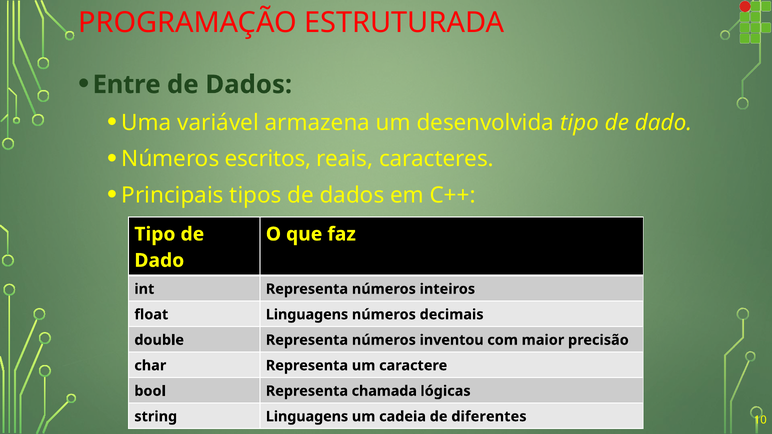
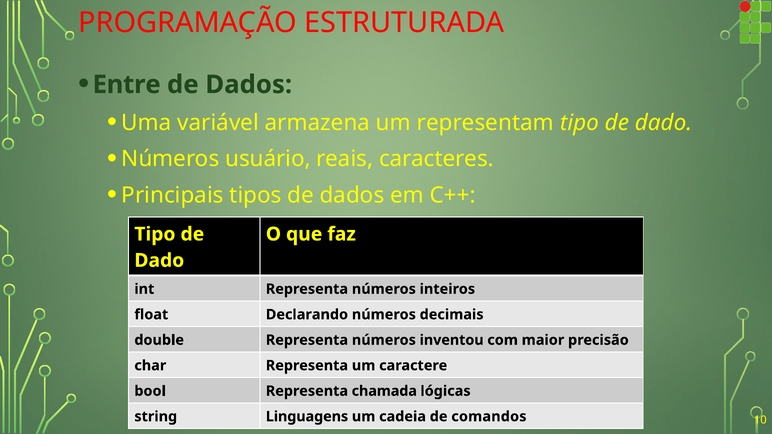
desenvolvida: desenvolvida -> representam
escritos: escritos -> usuário
float Linguagens: Linguagens -> Declarando
diferentes: diferentes -> comandos
